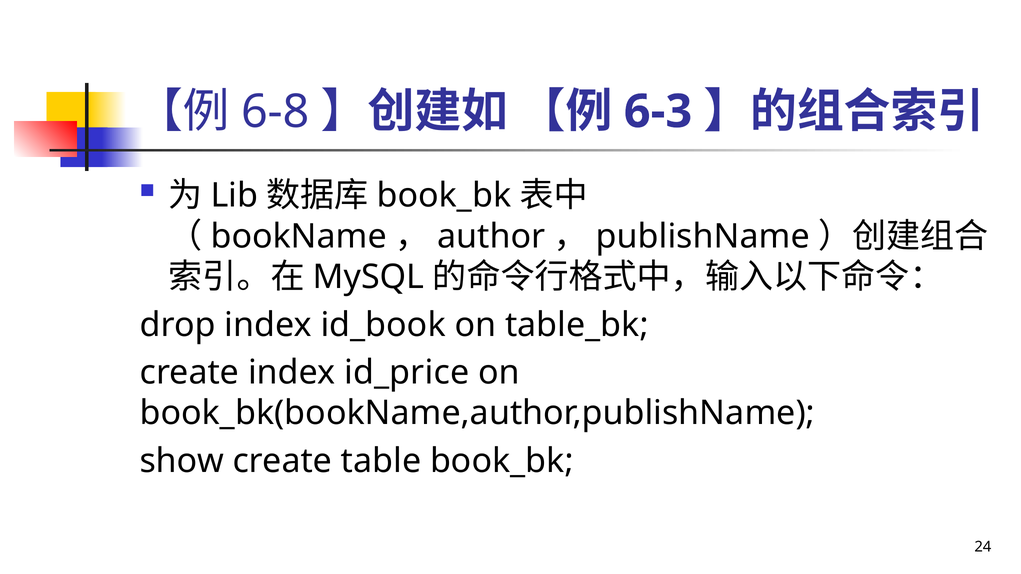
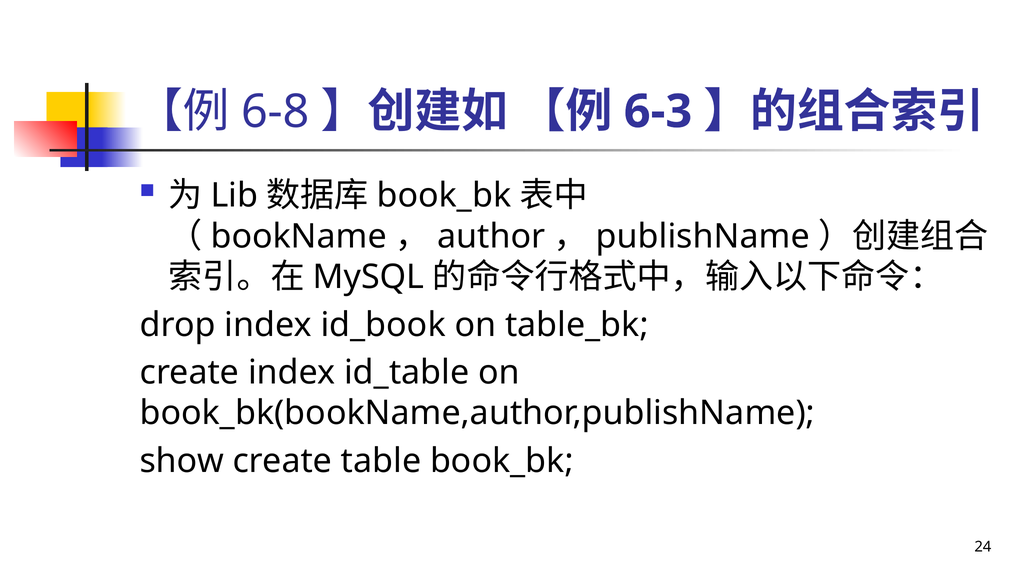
id_price: id_price -> id_table
